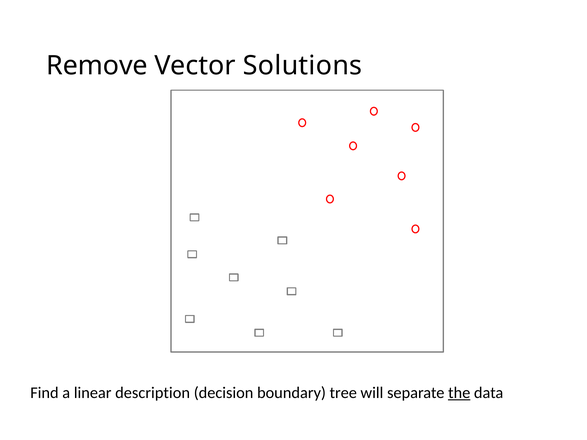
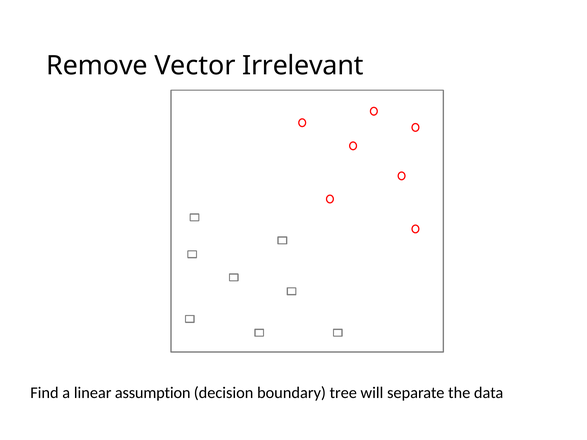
Solutions: Solutions -> Irrelevant
description: description -> assumption
the underline: present -> none
